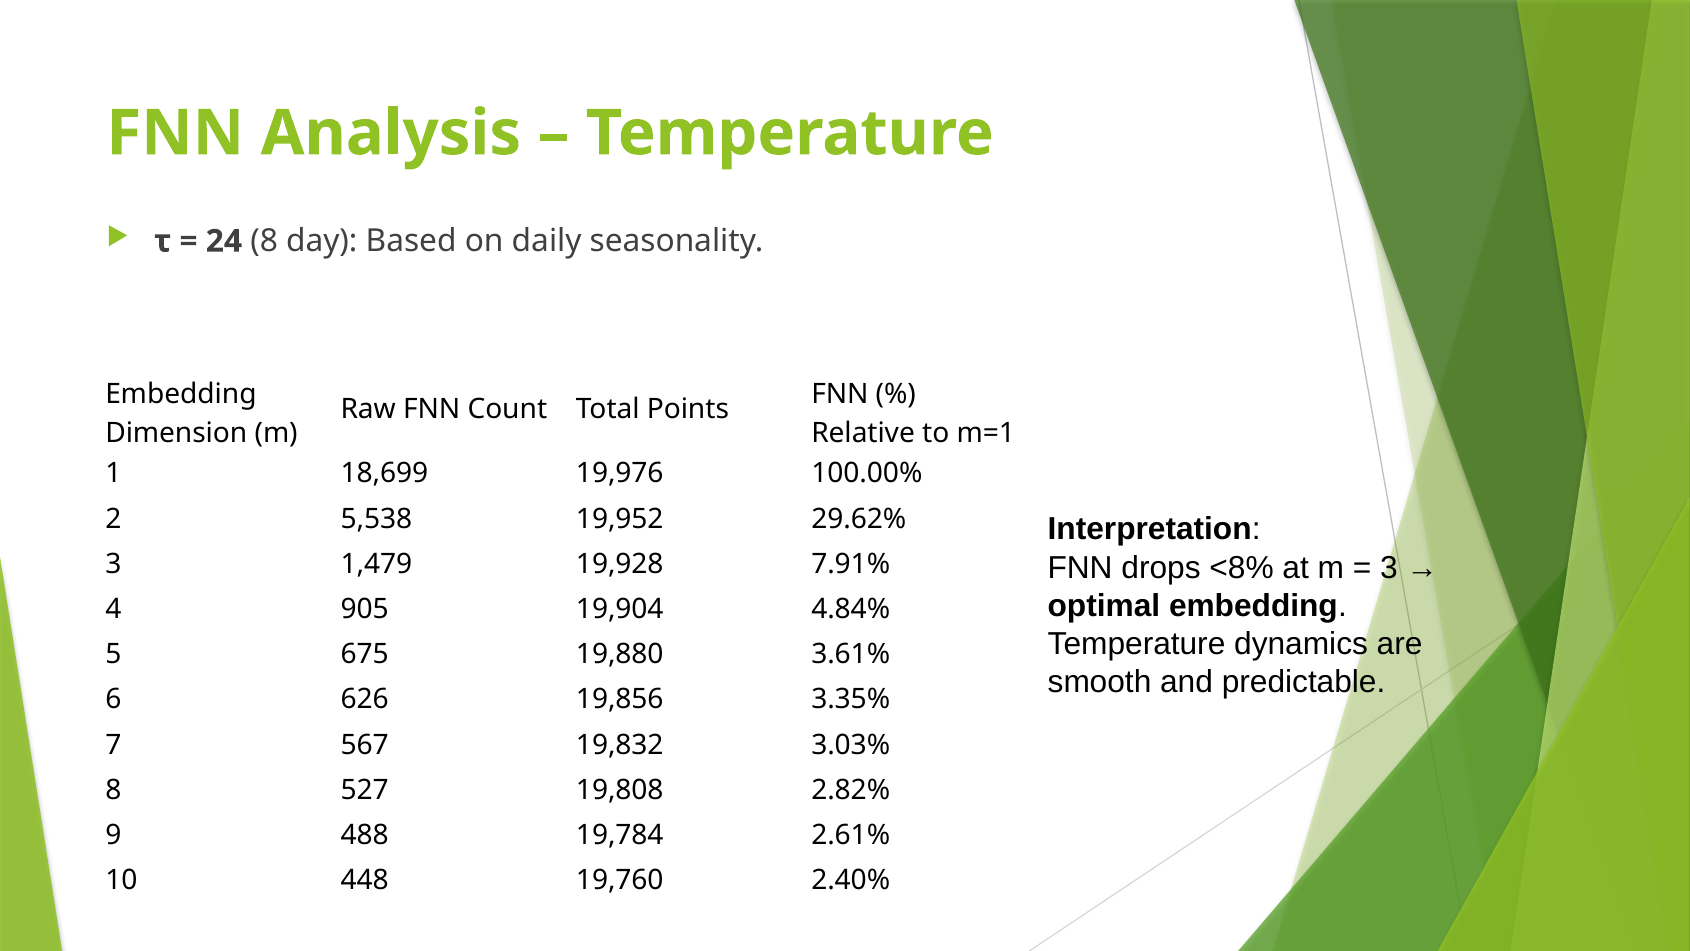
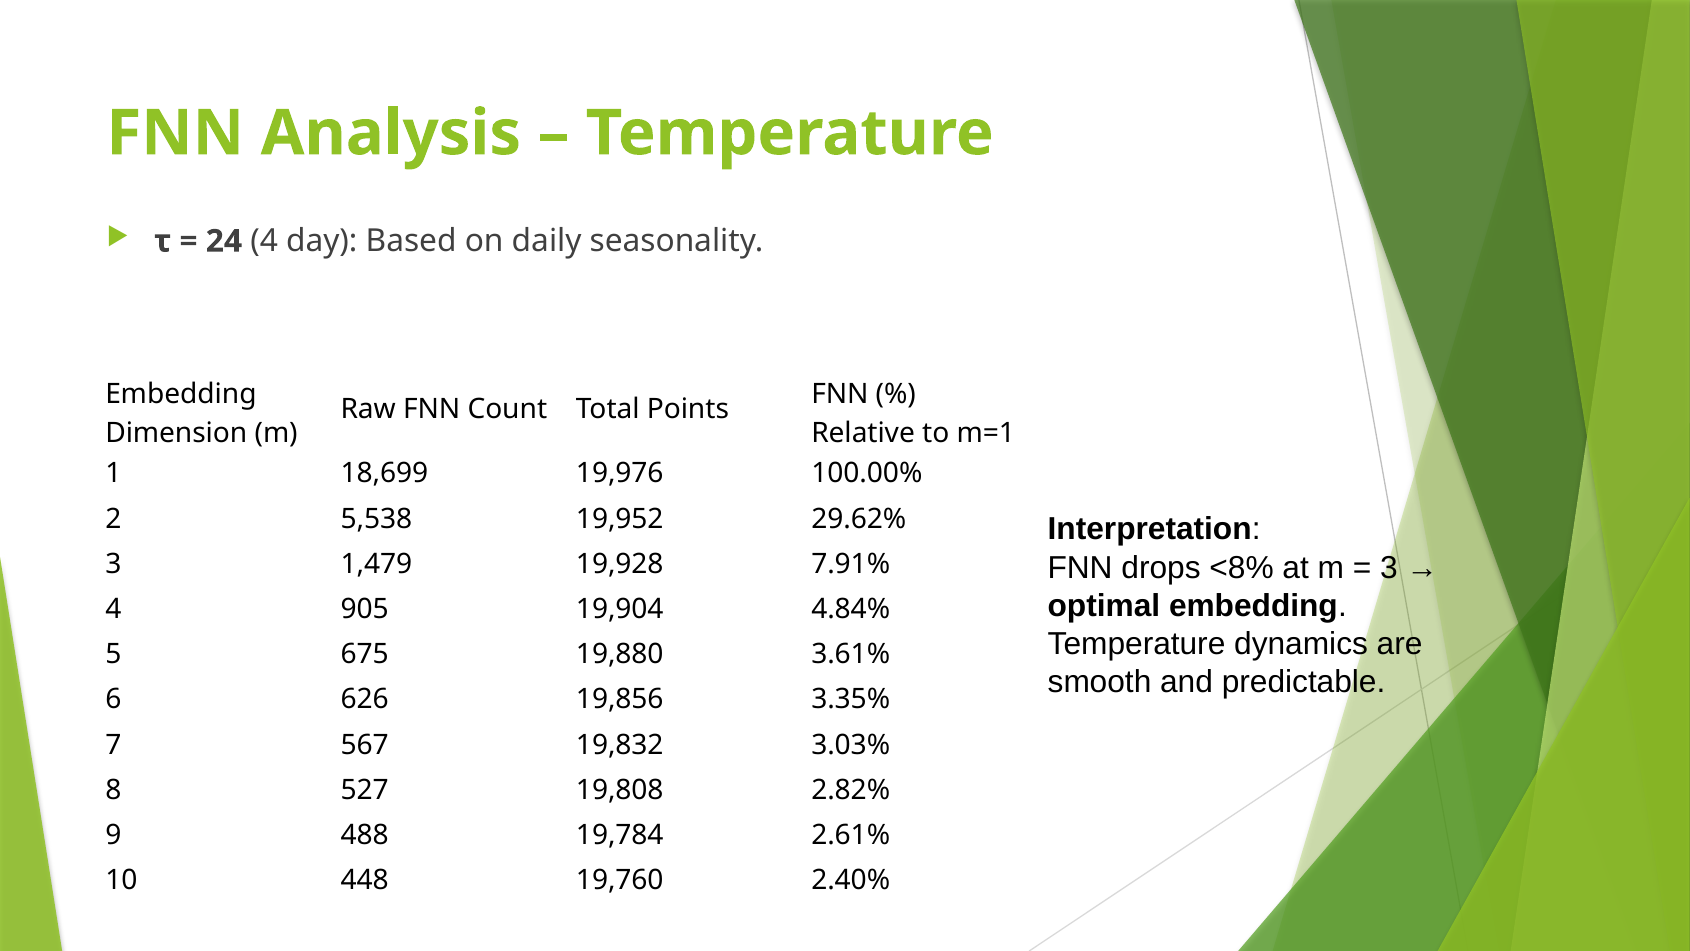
24 8: 8 -> 4
